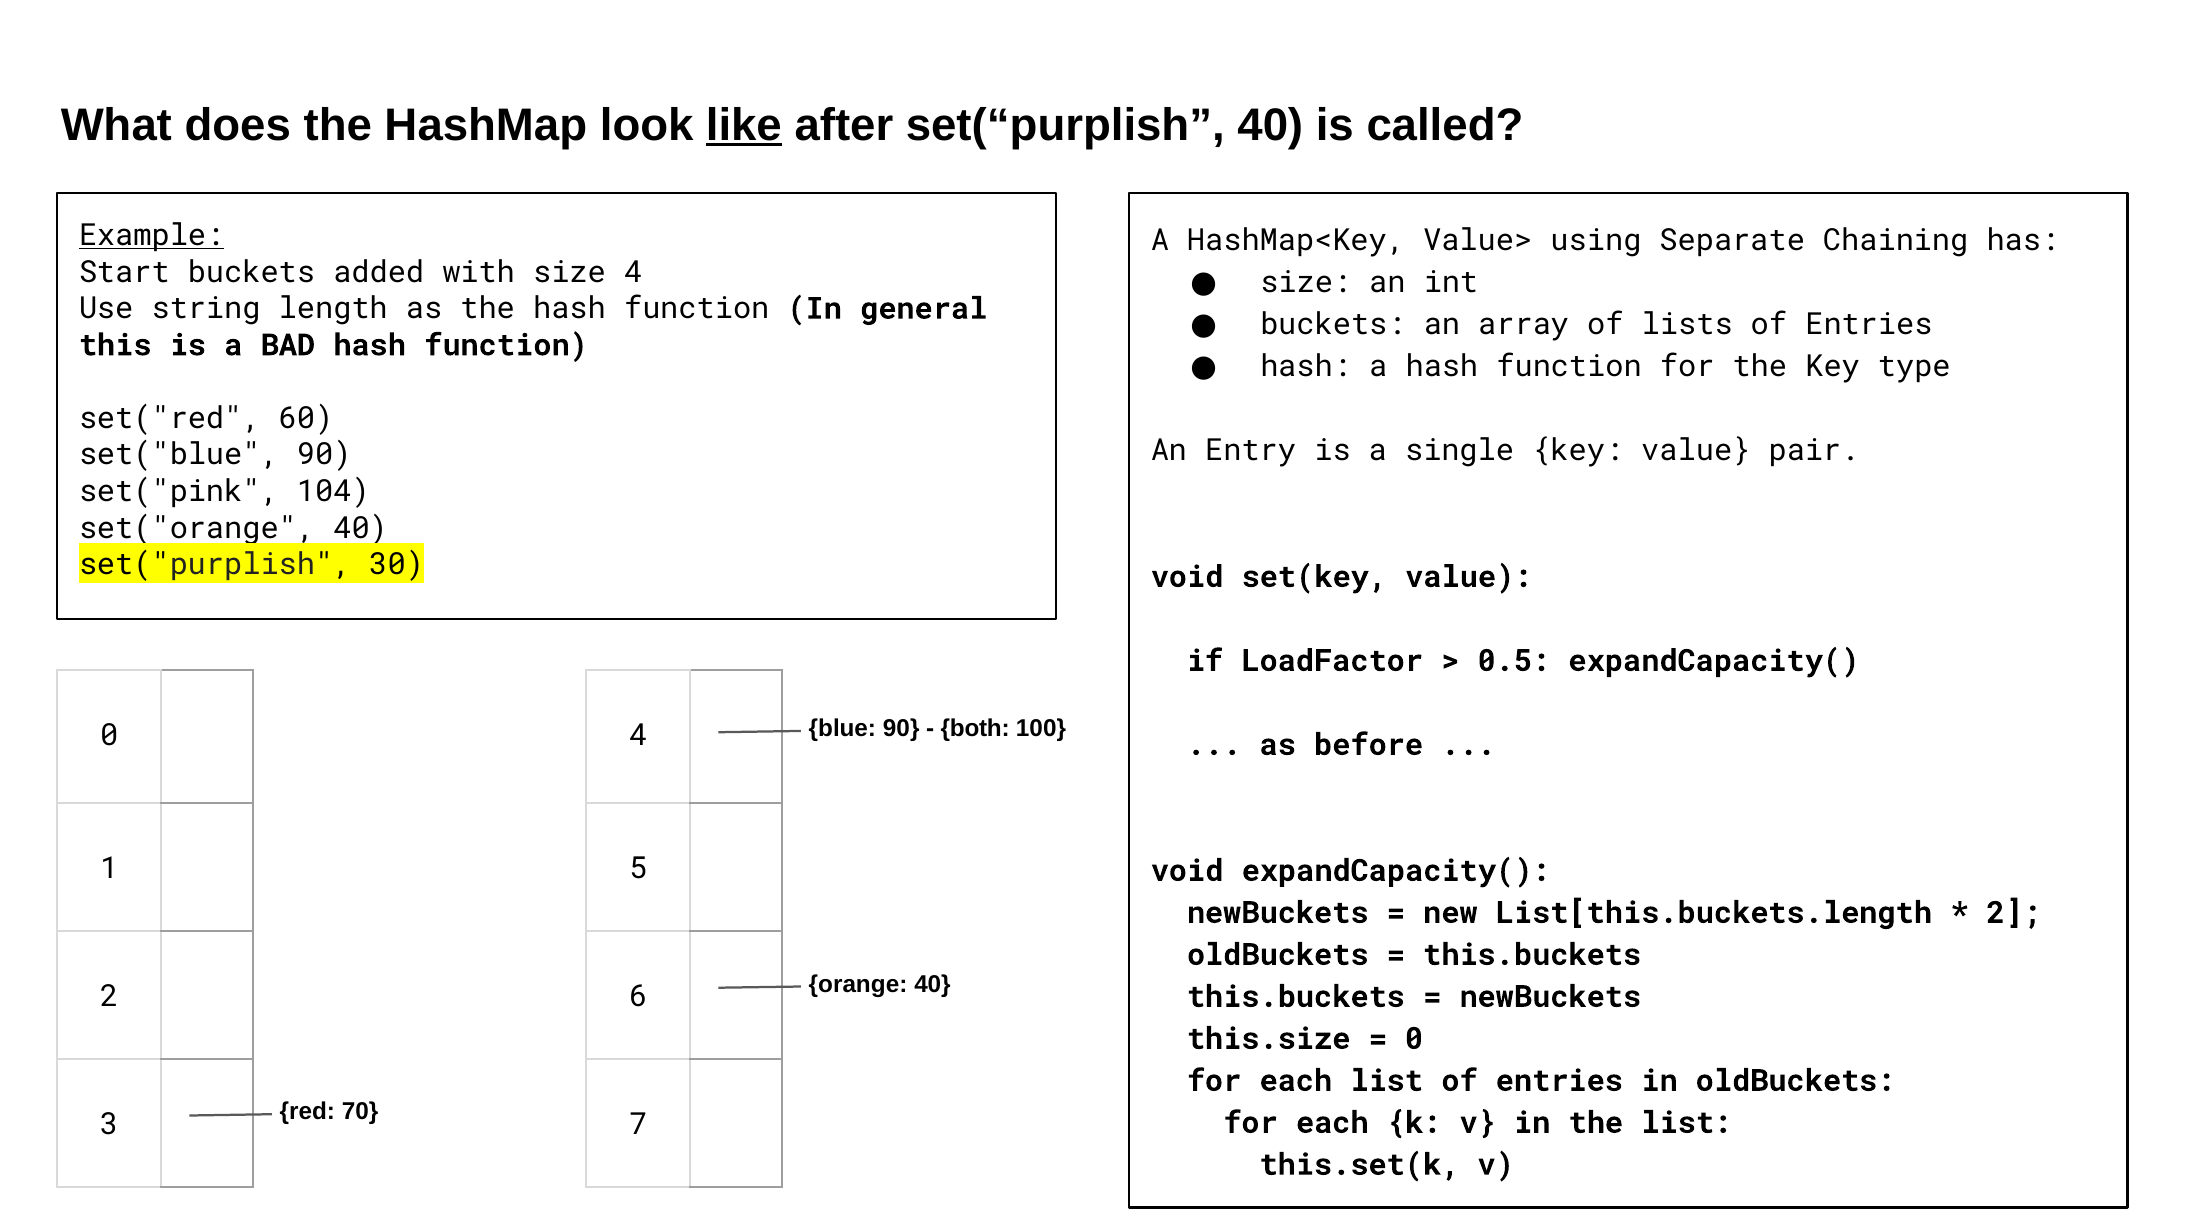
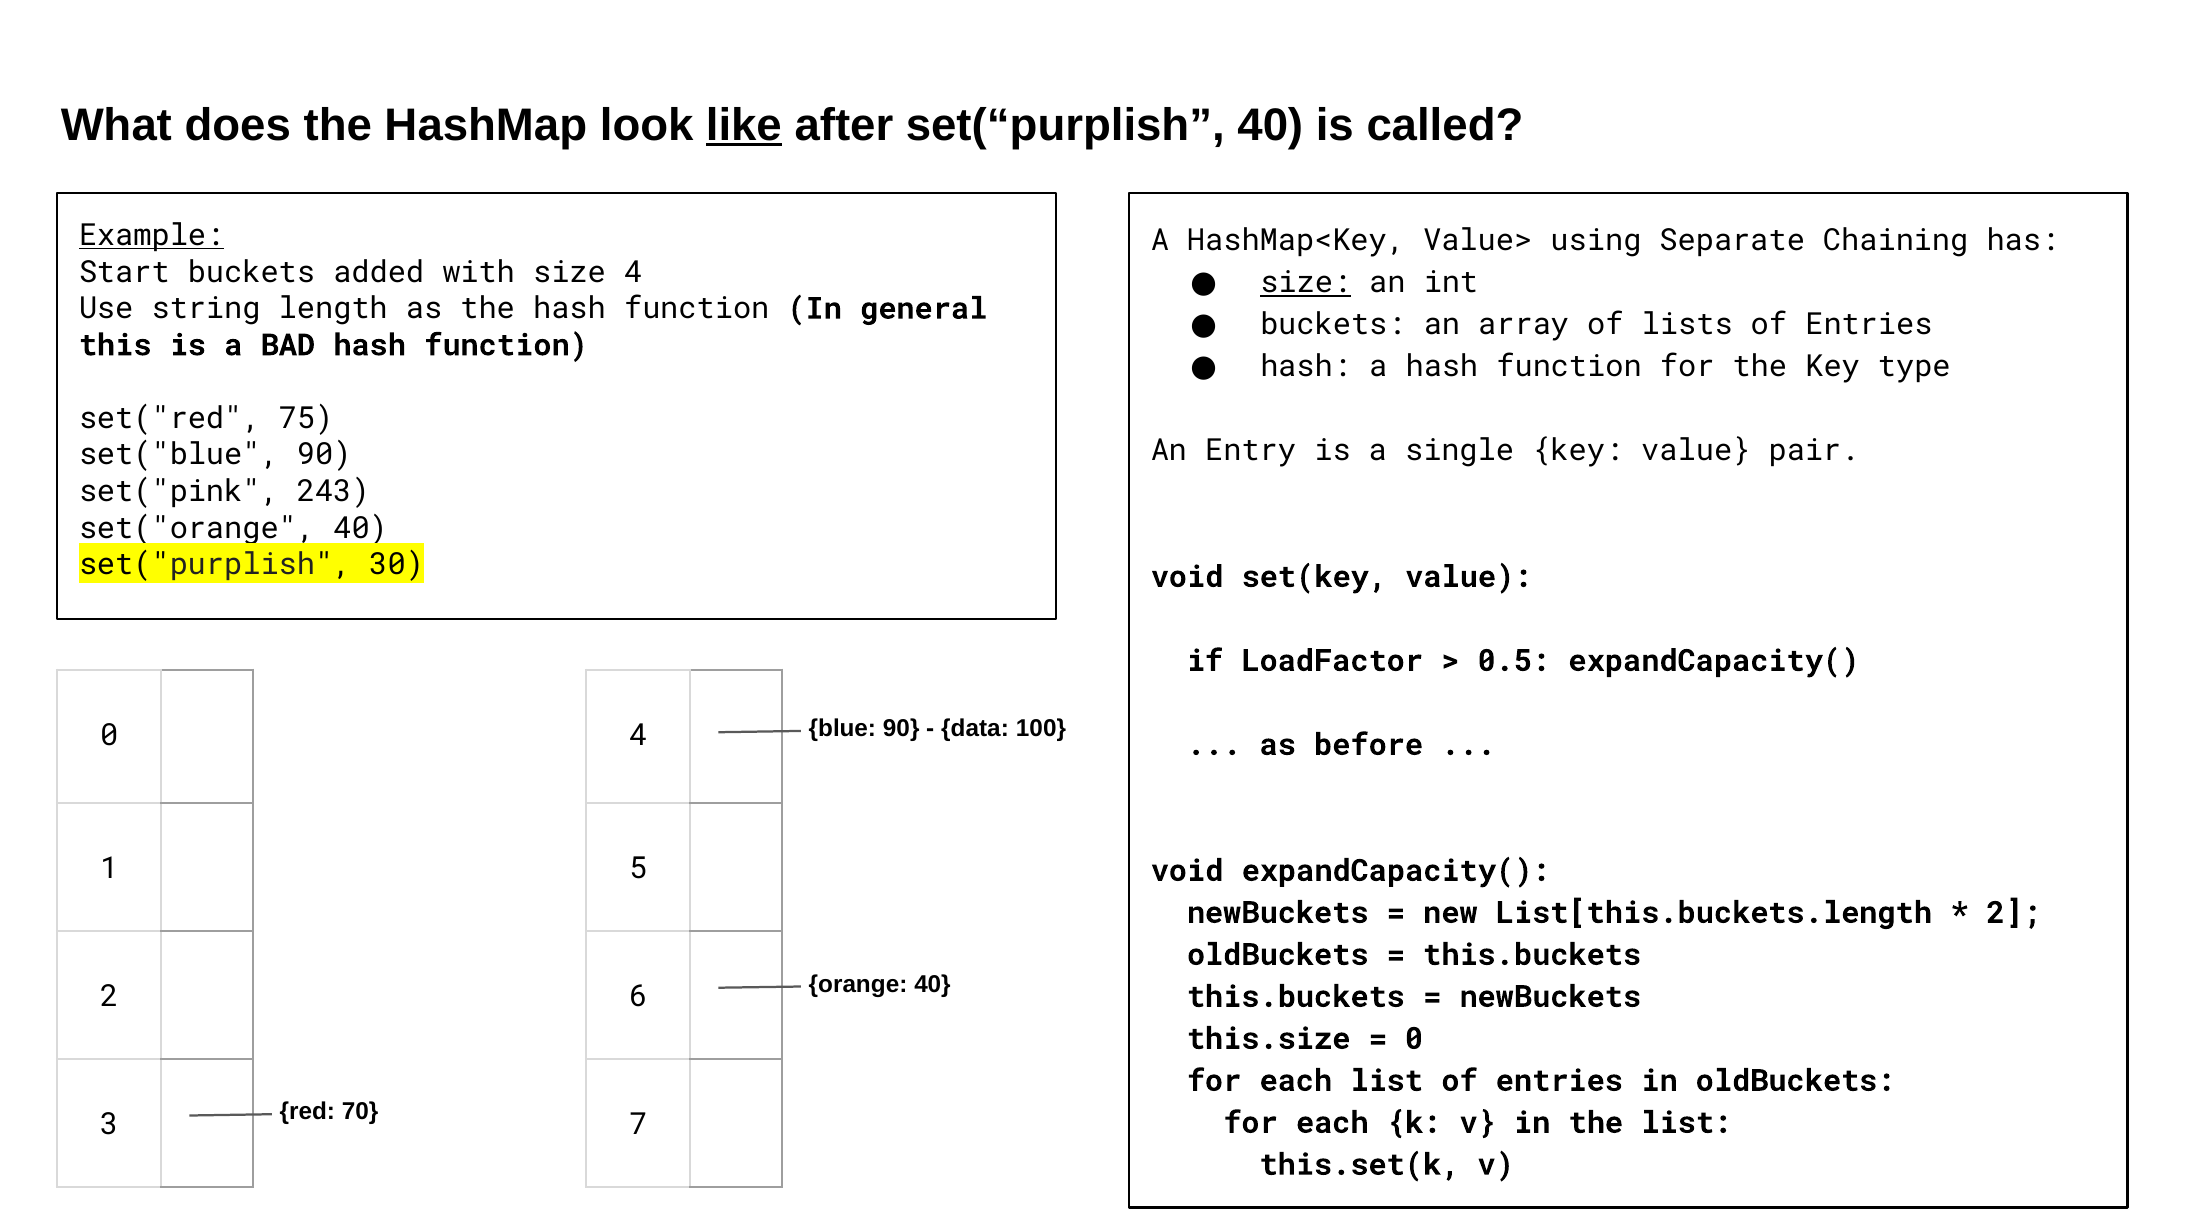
size at (1306, 283) underline: none -> present
60: 60 -> 75
104: 104 -> 243
both: both -> data
